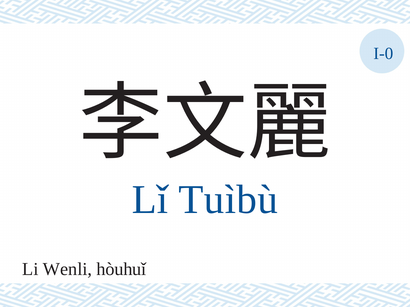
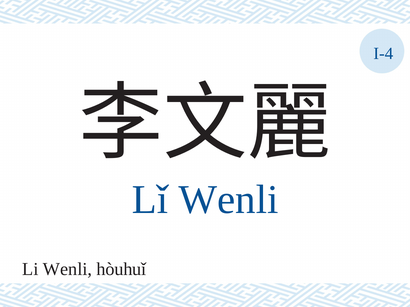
I-0: I-0 -> I-4
Lǐ Tuìbù: Tuìbù -> Wenli
